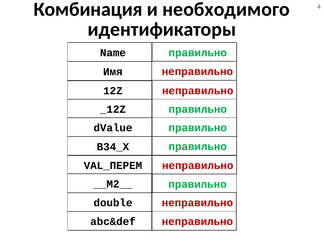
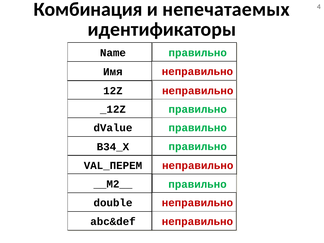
необходимого: необходимого -> непечатаемых
